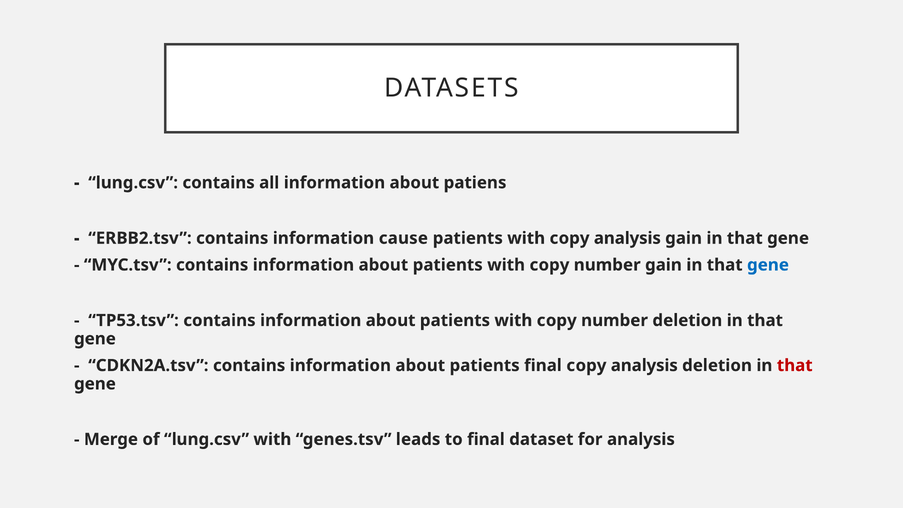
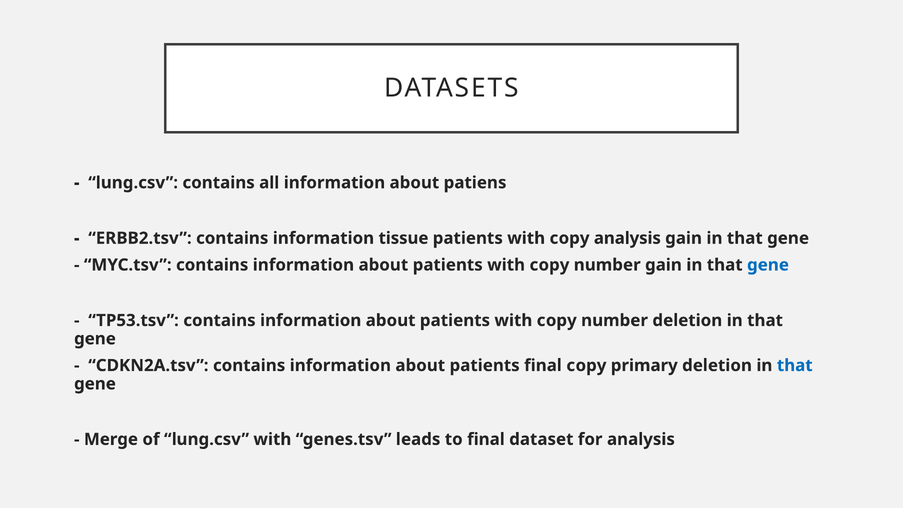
cause: cause -> tissue
analysis at (644, 365): analysis -> primary
that at (795, 365) colour: red -> blue
